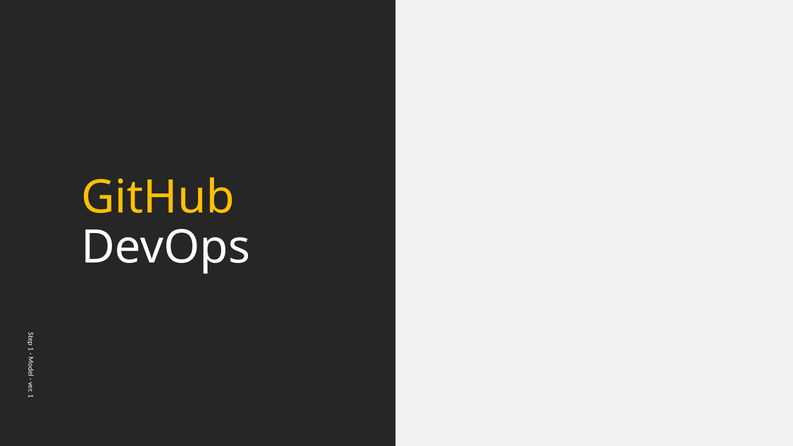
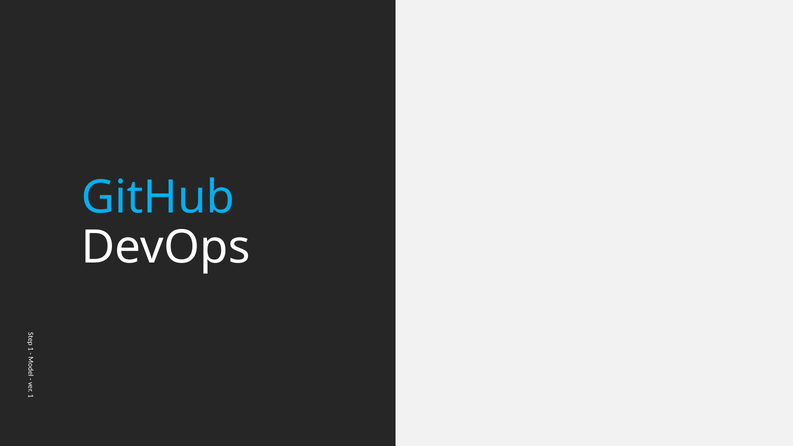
GitHub colour: yellow -> light blue
